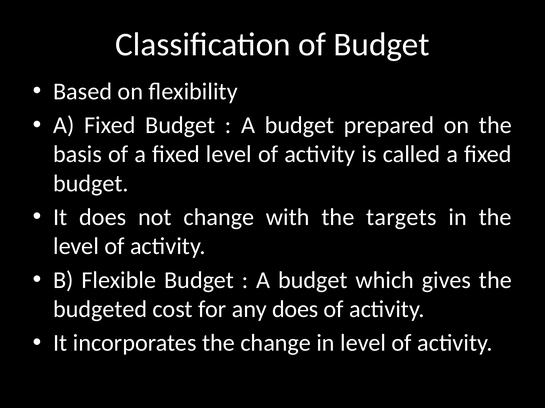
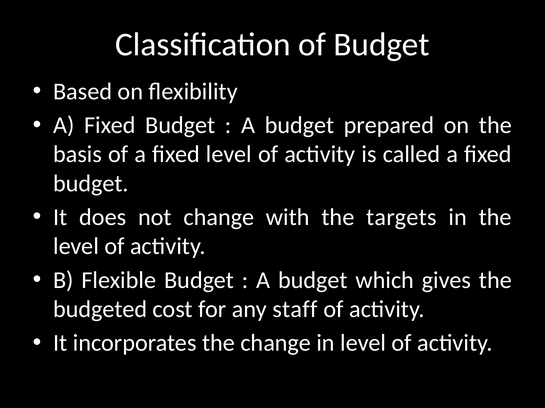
any does: does -> staff
